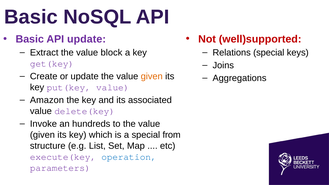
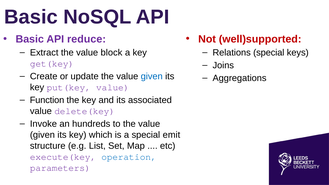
API update: update -> reduce
given at (152, 76) colour: orange -> blue
Amazon: Amazon -> Function
from: from -> emit
